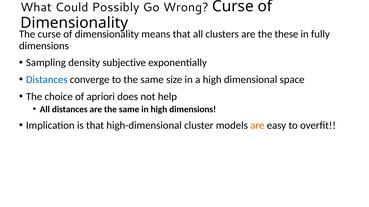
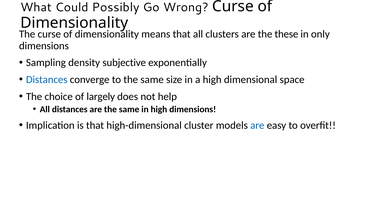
fully: fully -> only
apriori: apriori -> largely
are at (257, 126) colour: orange -> blue
